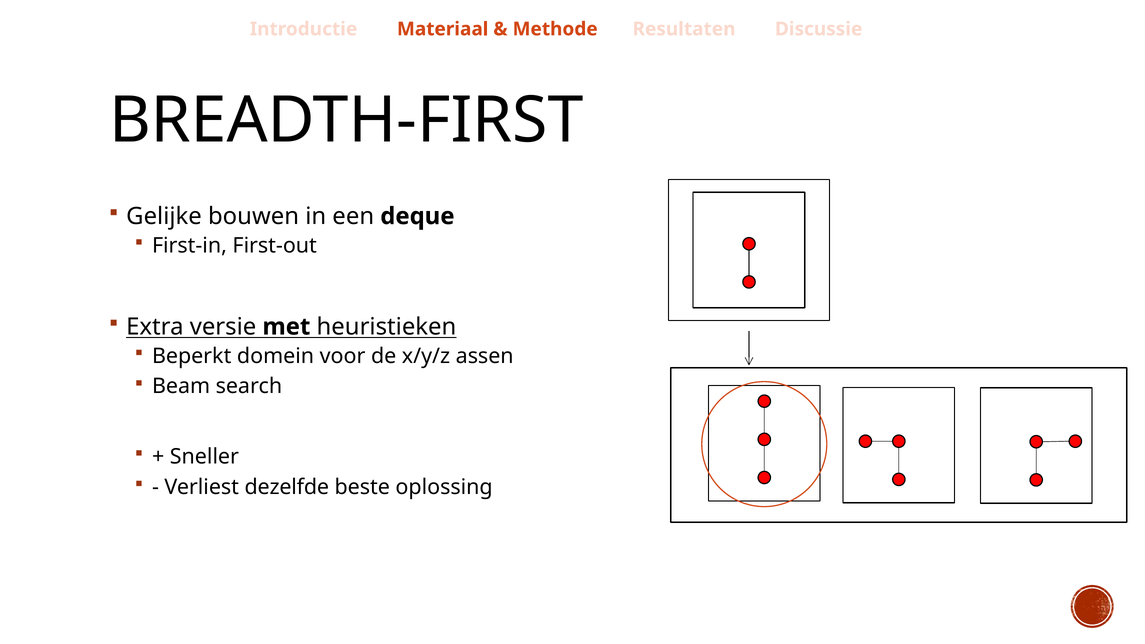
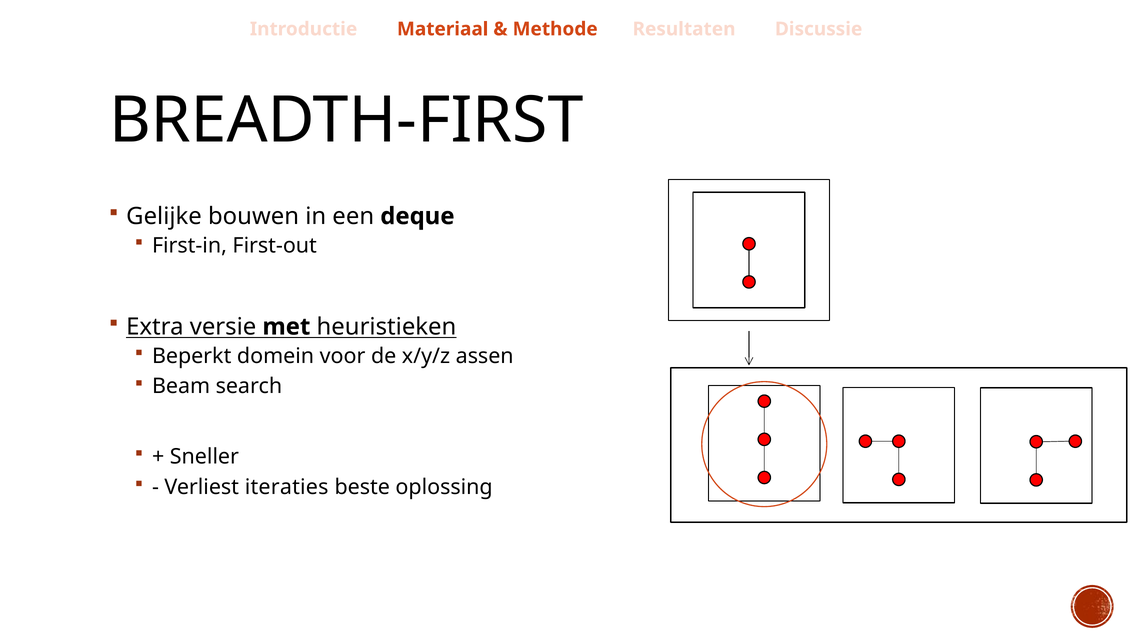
dezelfde: dezelfde -> iteraties
